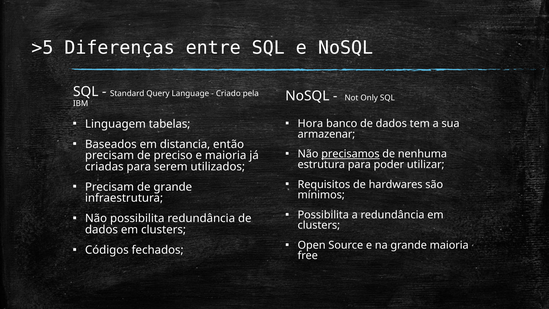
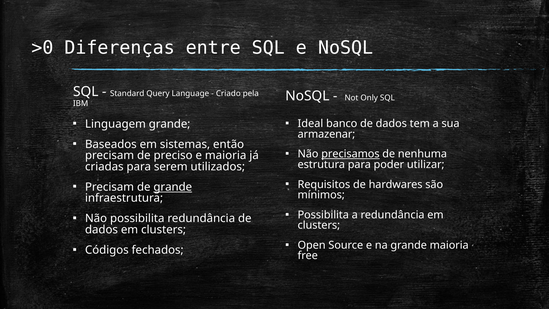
>5: >5 -> >0
Linguagem tabelas: tabelas -> grande
Hora: Hora -> Ideal
distancia: distancia -> sistemas
grande at (173, 187) underline: none -> present
